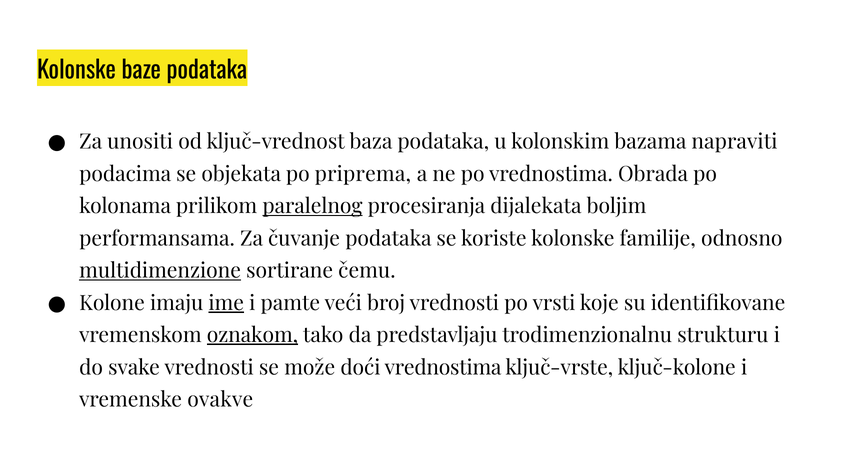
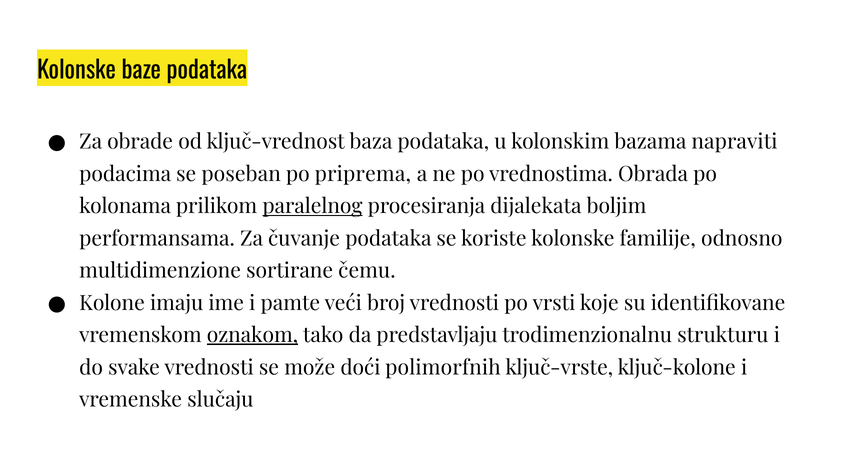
unositi: unositi -> obrade
objekata: objekata -> poseban
multidimenzione underline: present -> none
ime underline: present -> none
doći vrednostima: vrednostima -> polimorfnih
ovakve: ovakve -> slučaju
